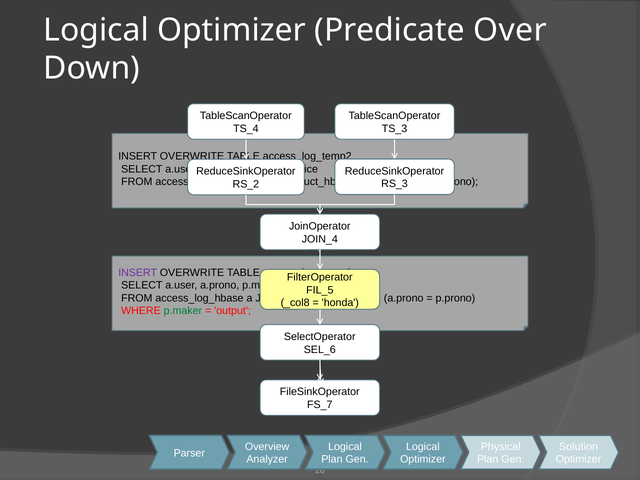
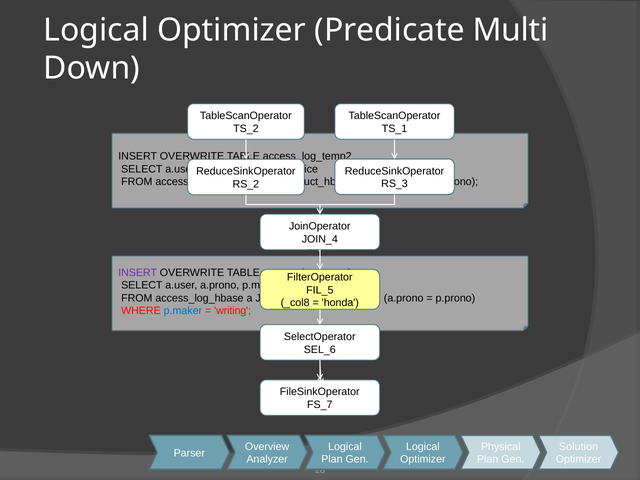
Over: Over -> Multi
TS_4: TS_4 -> TS_2
TS_3: TS_3 -> TS_1
p.maker at (183, 311) colour: green -> blue
output: output -> writing
